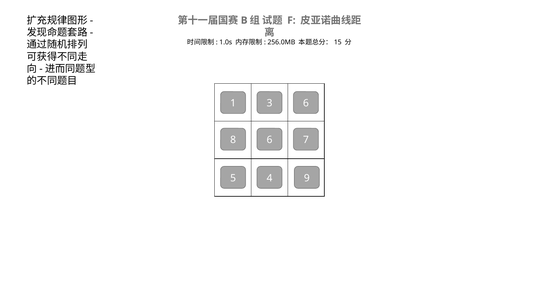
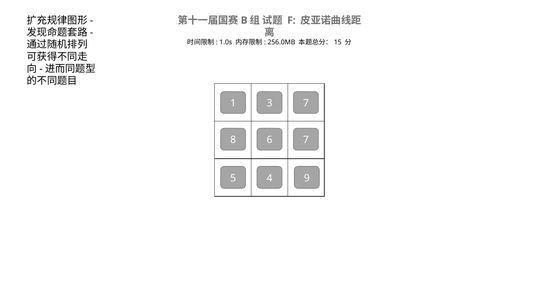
3 6: 6 -> 7
